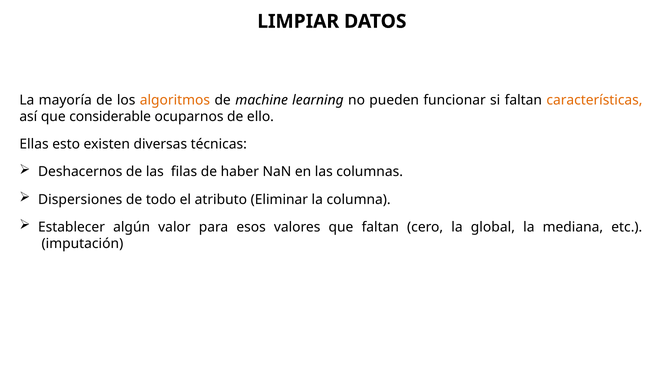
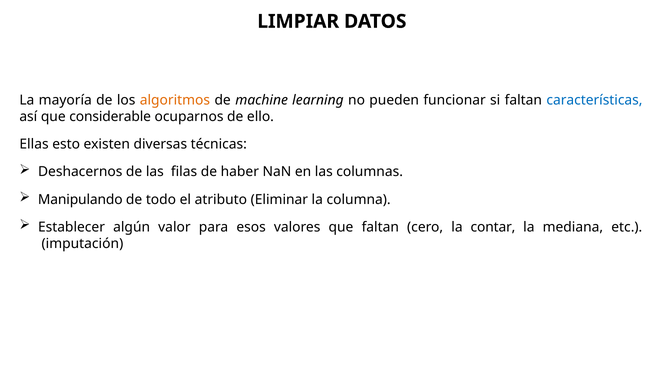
características colour: orange -> blue
Dispersiones: Dispersiones -> Manipulando
global: global -> contar
